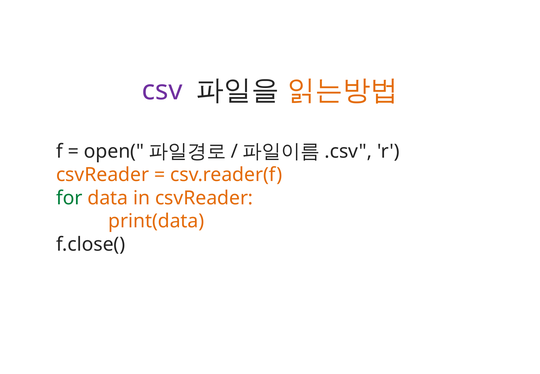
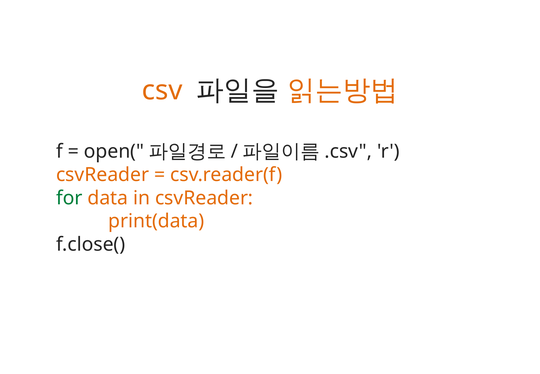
csv colour: purple -> orange
